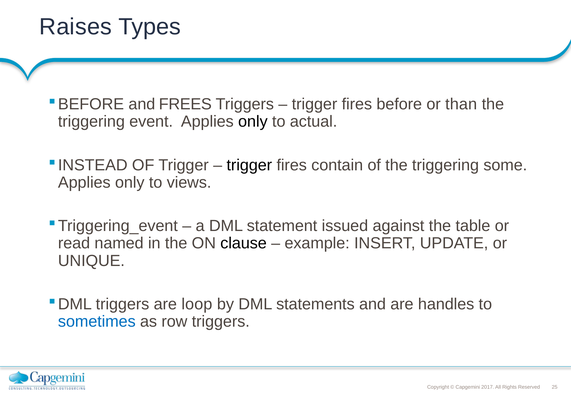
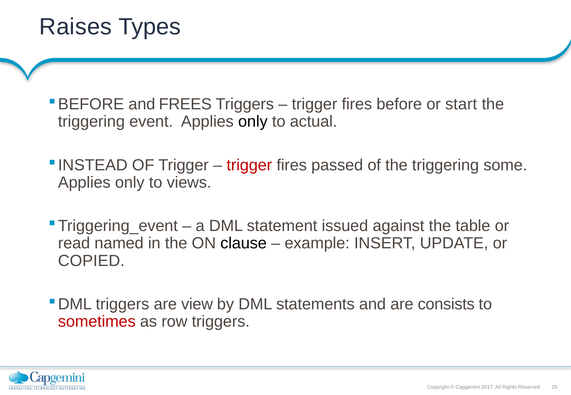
than: than -> start
trigger at (249, 165) colour: black -> red
contain: contain -> passed
UNIQUE: UNIQUE -> COPIED
loop: loop -> view
handles: handles -> consists
sometimes colour: blue -> red
